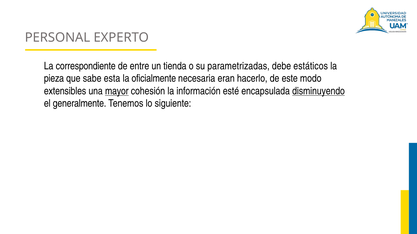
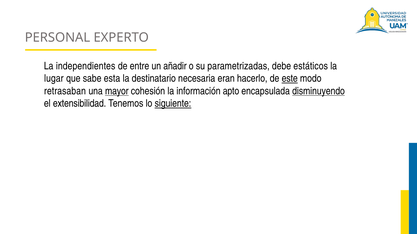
correspondiente: correspondiente -> independientes
tienda: tienda -> añadir
pieza: pieza -> lugar
oficialmente: oficialmente -> destinatario
este underline: none -> present
extensibles: extensibles -> retrasaban
esté: esté -> apto
generalmente: generalmente -> extensibilidad
siguiente underline: none -> present
